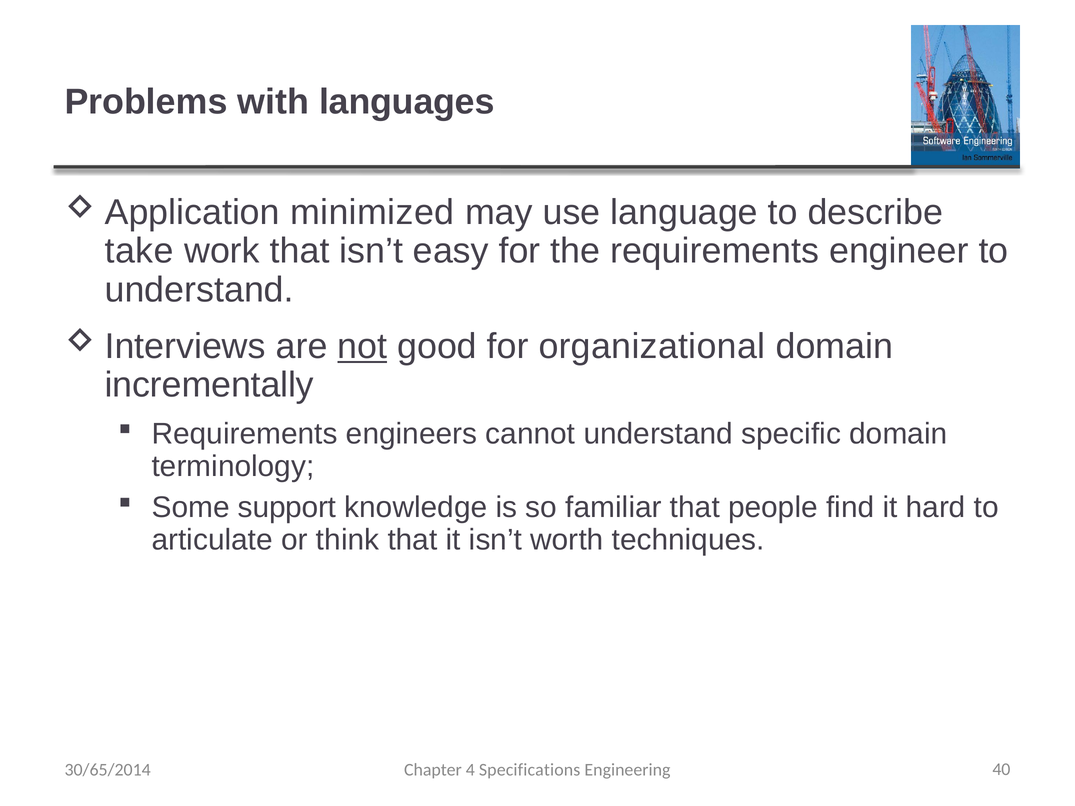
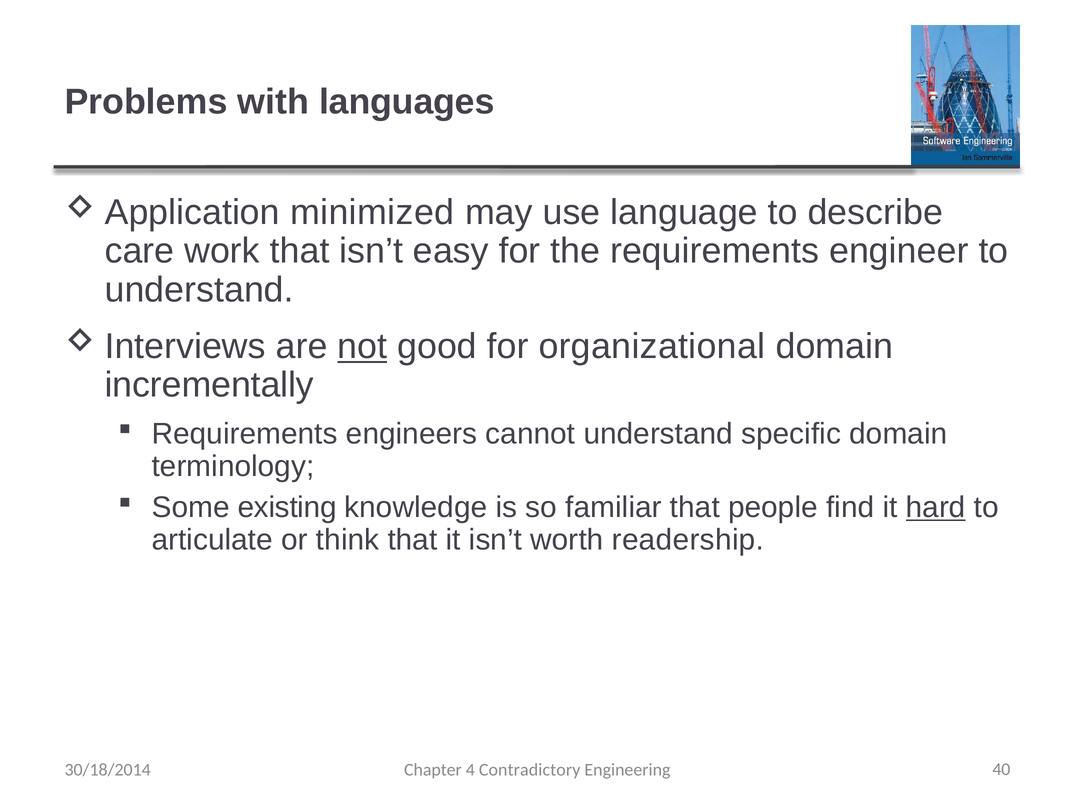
take: take -> care
support: support -> existing
hard underline: none -> present
techniques: techniques -> readership
30/65/2014: 30/65/2014 -> 30/18/2014
Specifications: Specifications -> Contradictory
